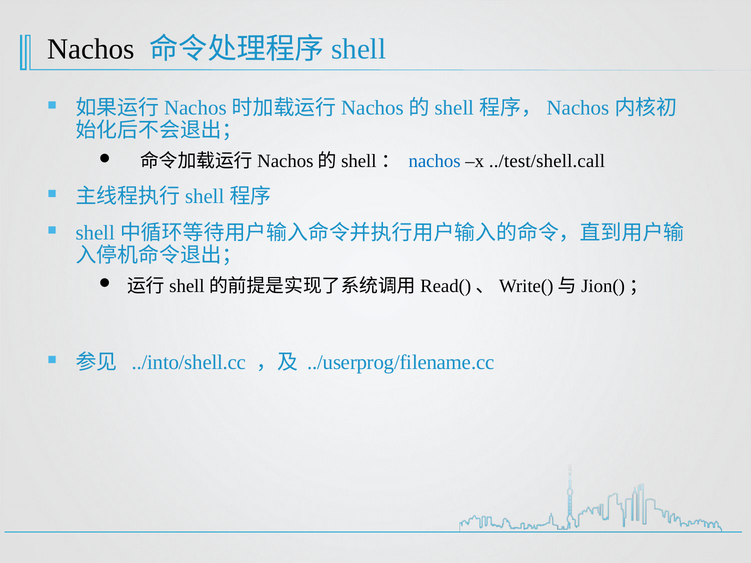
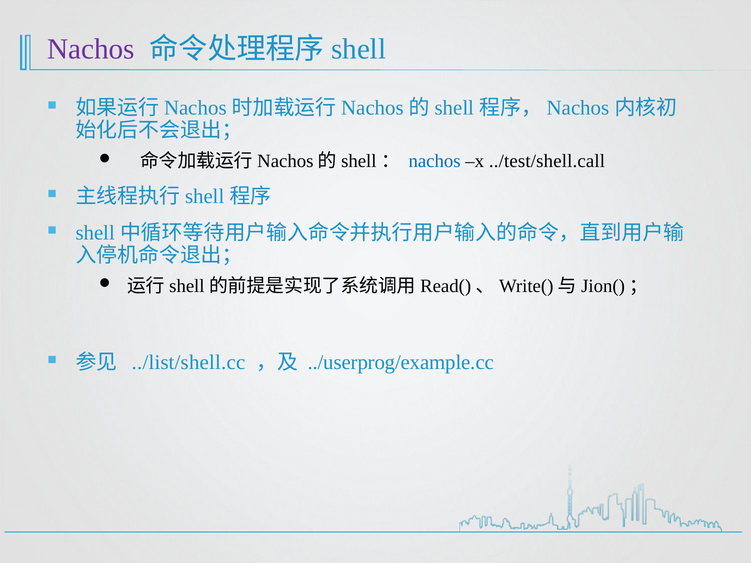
Nachos at (91, 49) colour: black -> purple
../into/shell.cc: ../into/shell.cc -> ../list/shell.cc
../userprog/filename.cc: ../userprog/filename.cc -> ../userprog/example.cc
